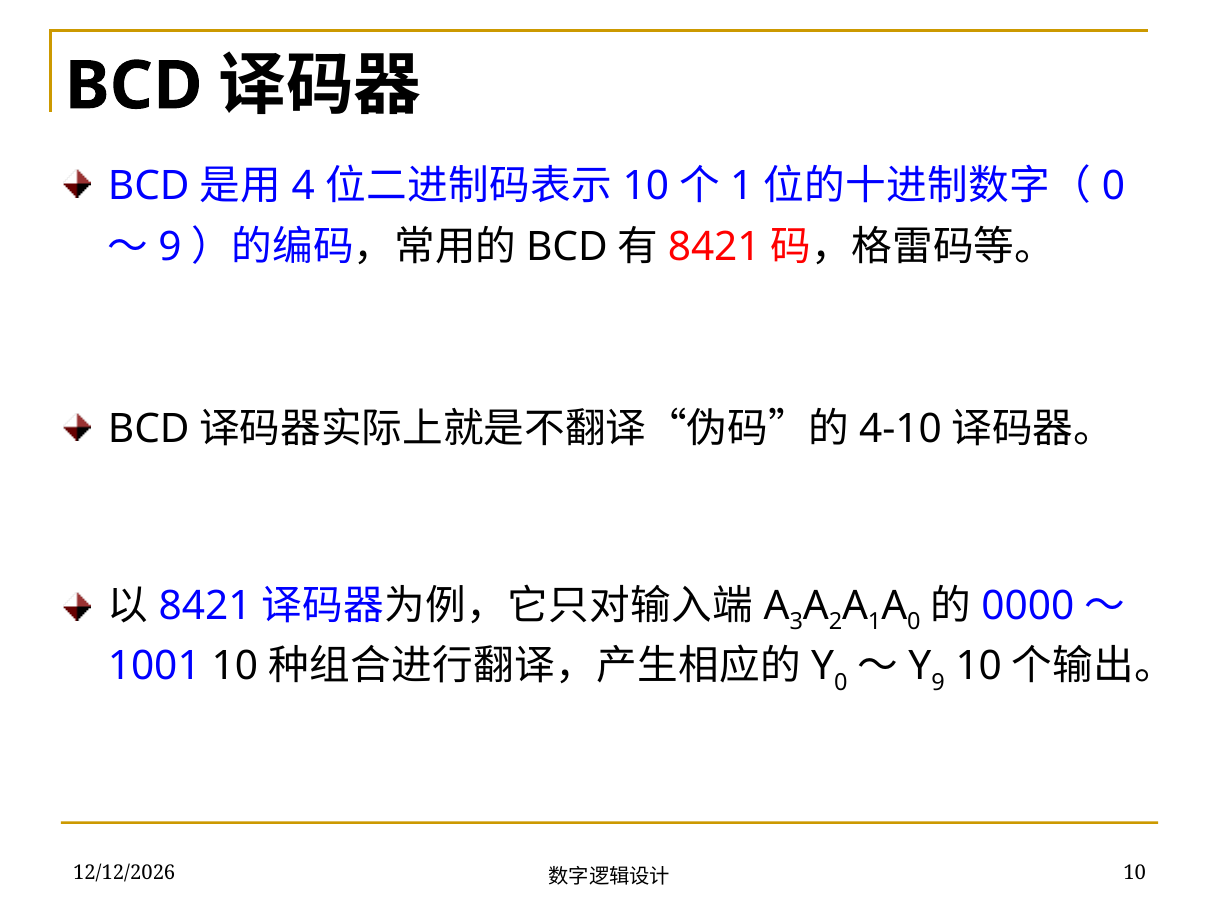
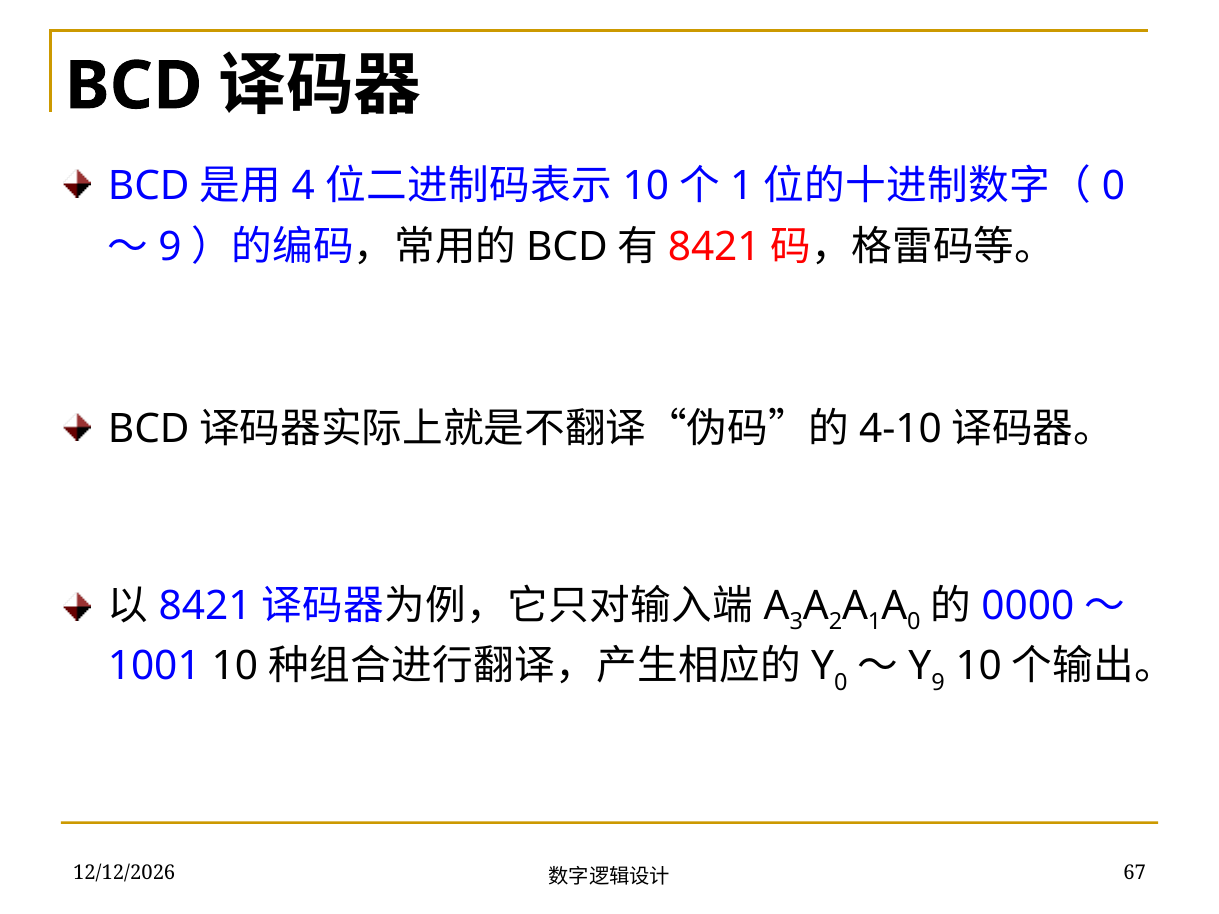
10 at (1135, 873): 10 -> 67
